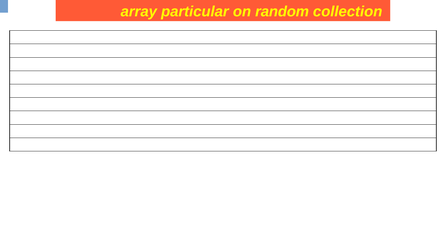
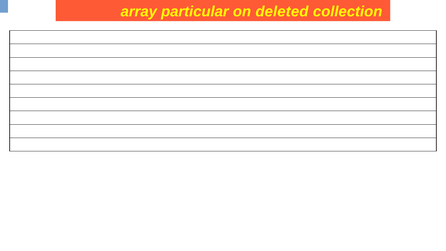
random: random -> deleted
